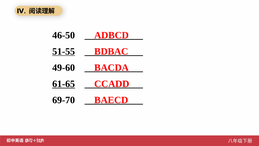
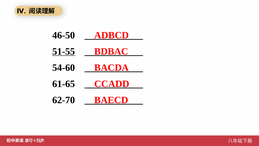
49-60: 49-60 -> 54-60
61-65 underline: present -> none
69-70: 69-70 -> 62-70
